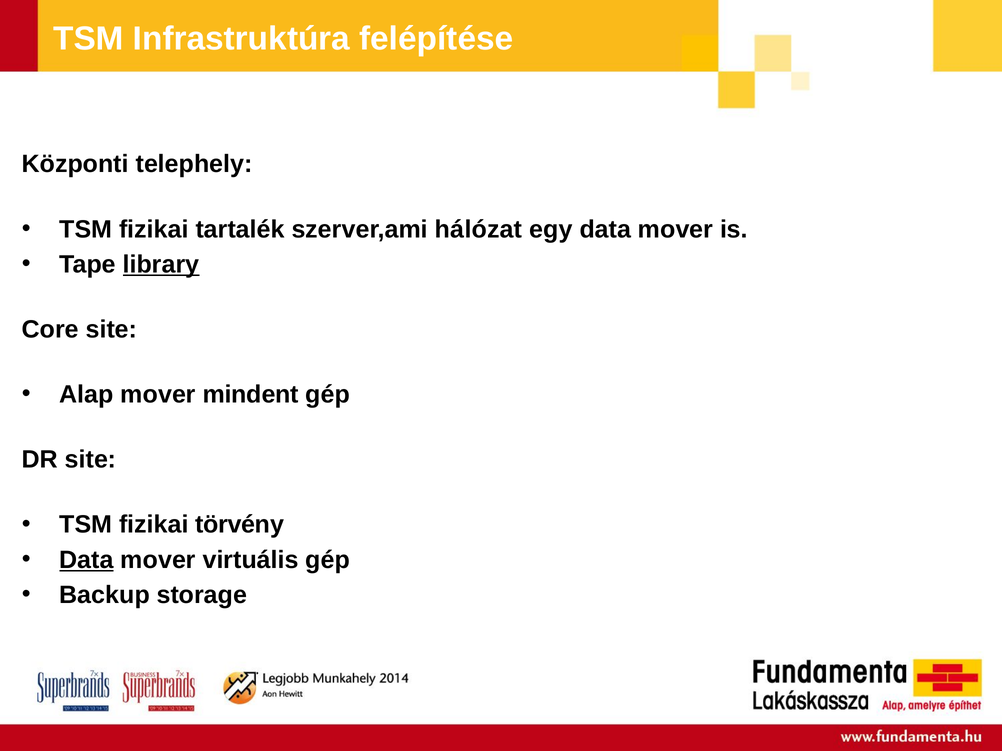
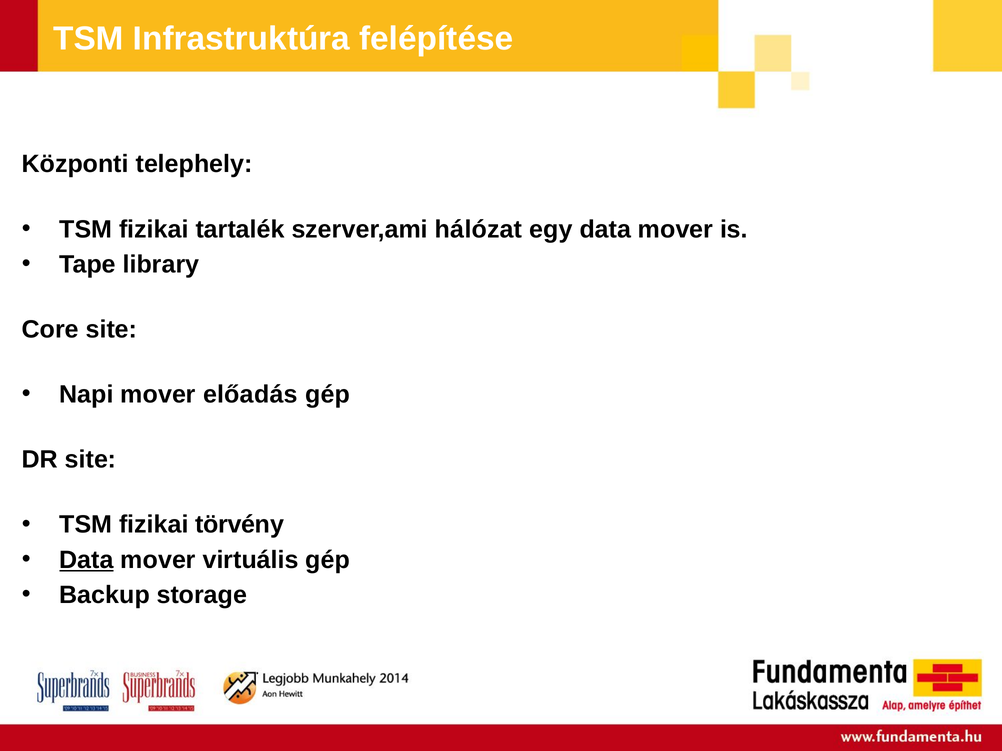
library underline: present -> none
Alap: Alap -> Napi
mindent: mindent -> előadás
